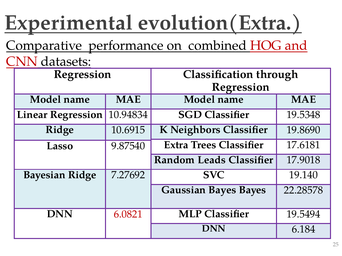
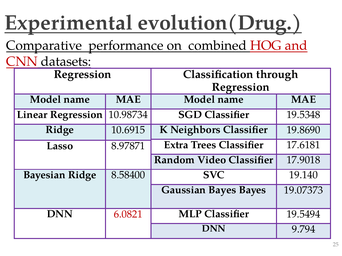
evolution(Extra: evolution(Extra -> evolution(Drug
10.94834: 10.94834 -> 10.98734
9.87540: 9.87540 -> 8.97871
Leads: Leads -> Video
7.27692: 7.27692 -> 8.58400
22.28578: 22.28578 -> 19.07373
6.184: 6.184 -> 9.794
